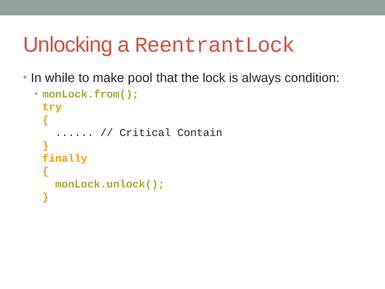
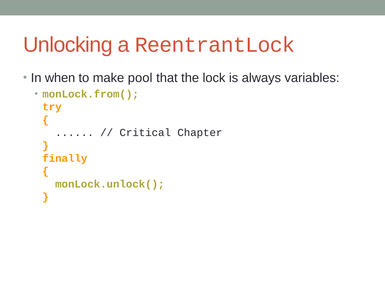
while: while -> when
condition: condition -> variables
Contain: Contain -> Chapter
